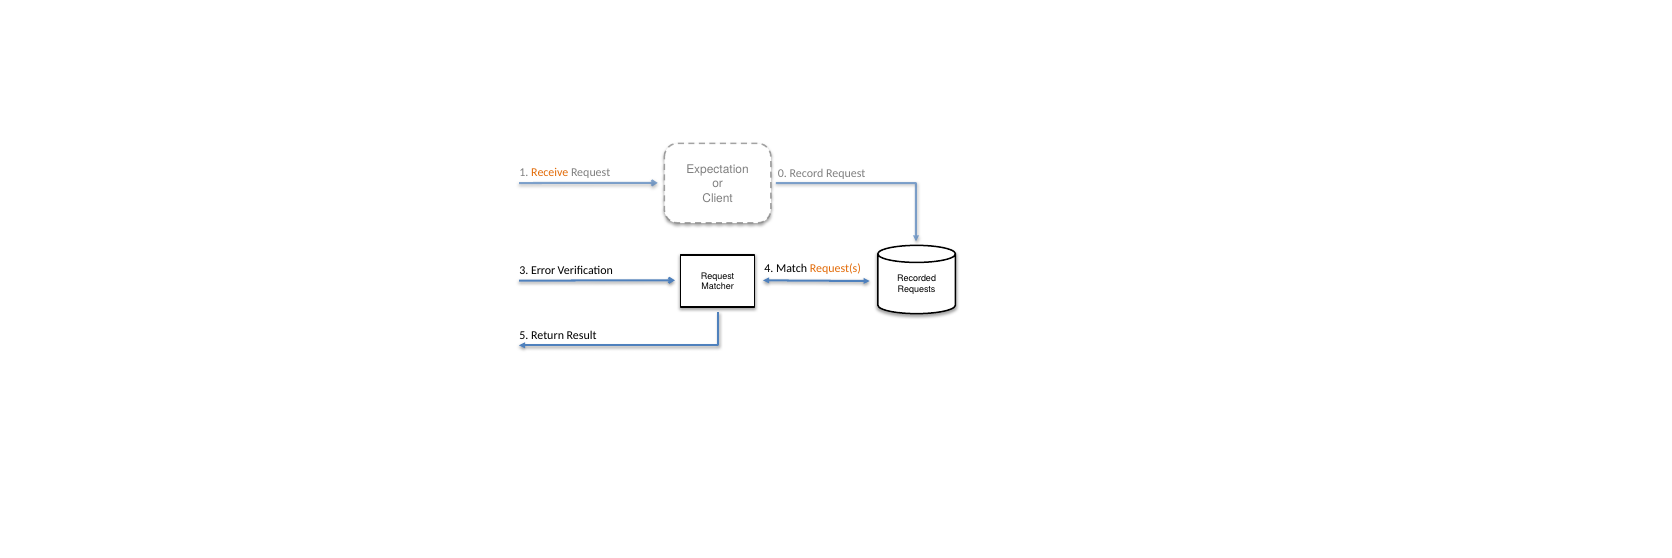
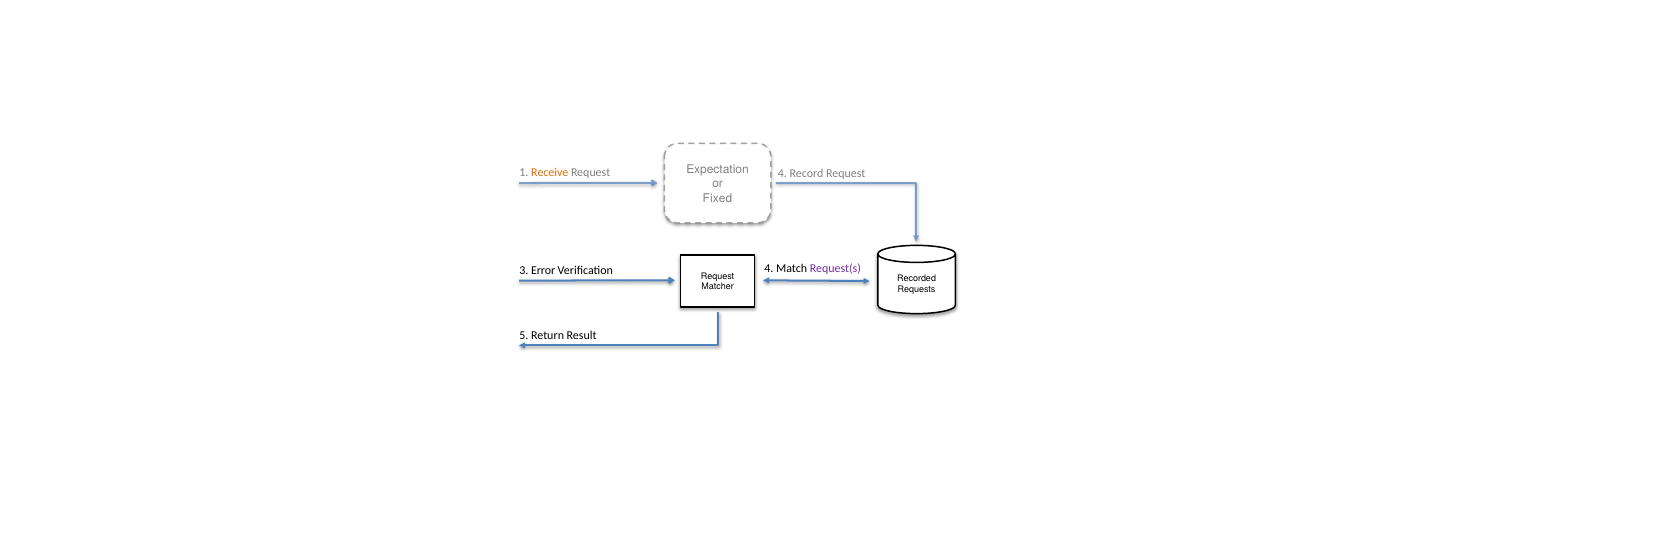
Request 0: 0 -> 4
Client: Client -> Fixed
Request(s colour: orange -> purple
